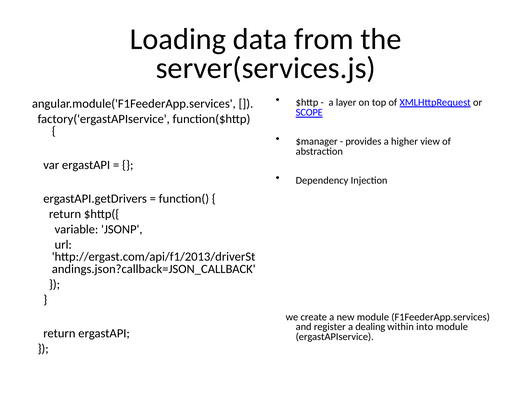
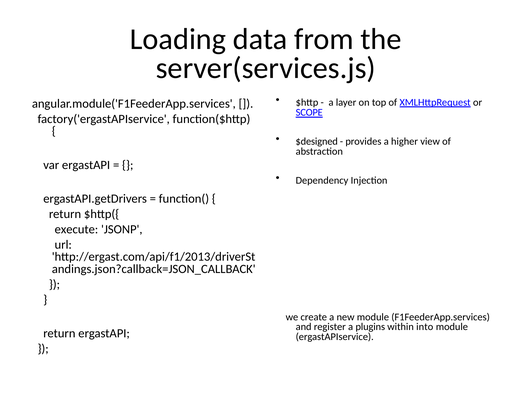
$manager: $manager -> $designed
variable: variable -> execute
dealing: dealing -> plugins
